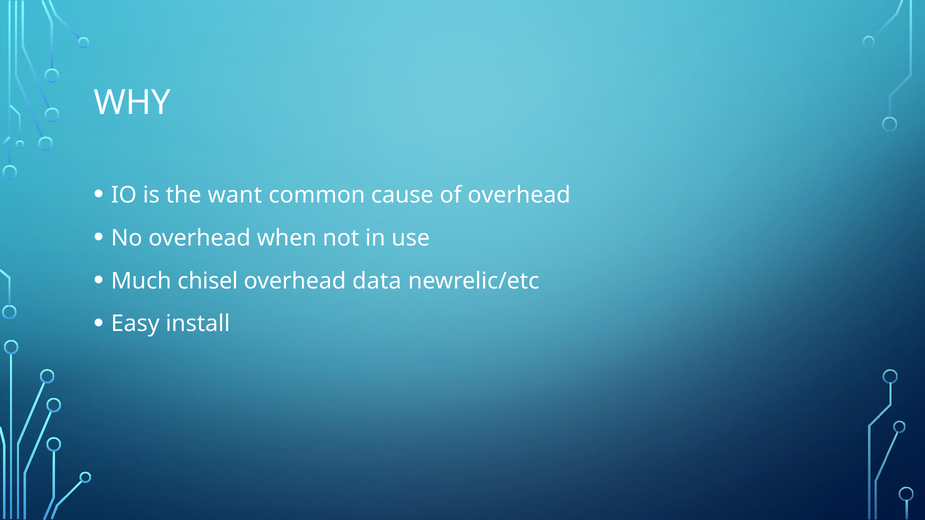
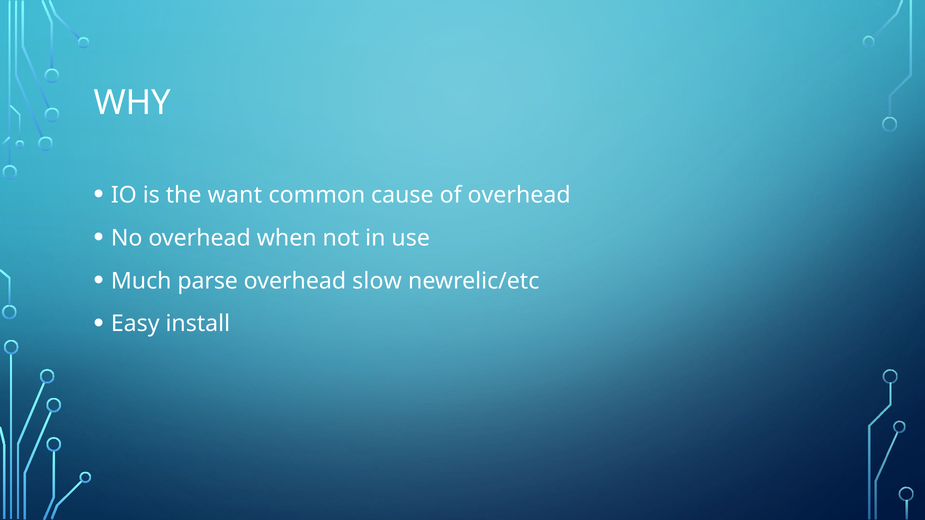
chisel: chisel -> parse
data: data -> slow
